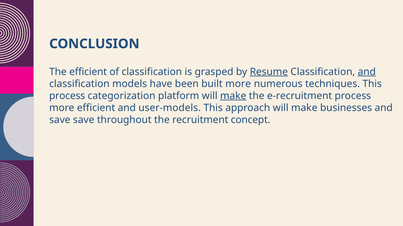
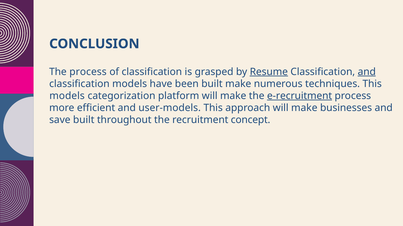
The efficient: efficient -> process
built more: more -> make
process at (67, 96): process -> models
make at (233, 96) underline: present -> none
e-recruitment underline: none -> present
save save: save -> built
